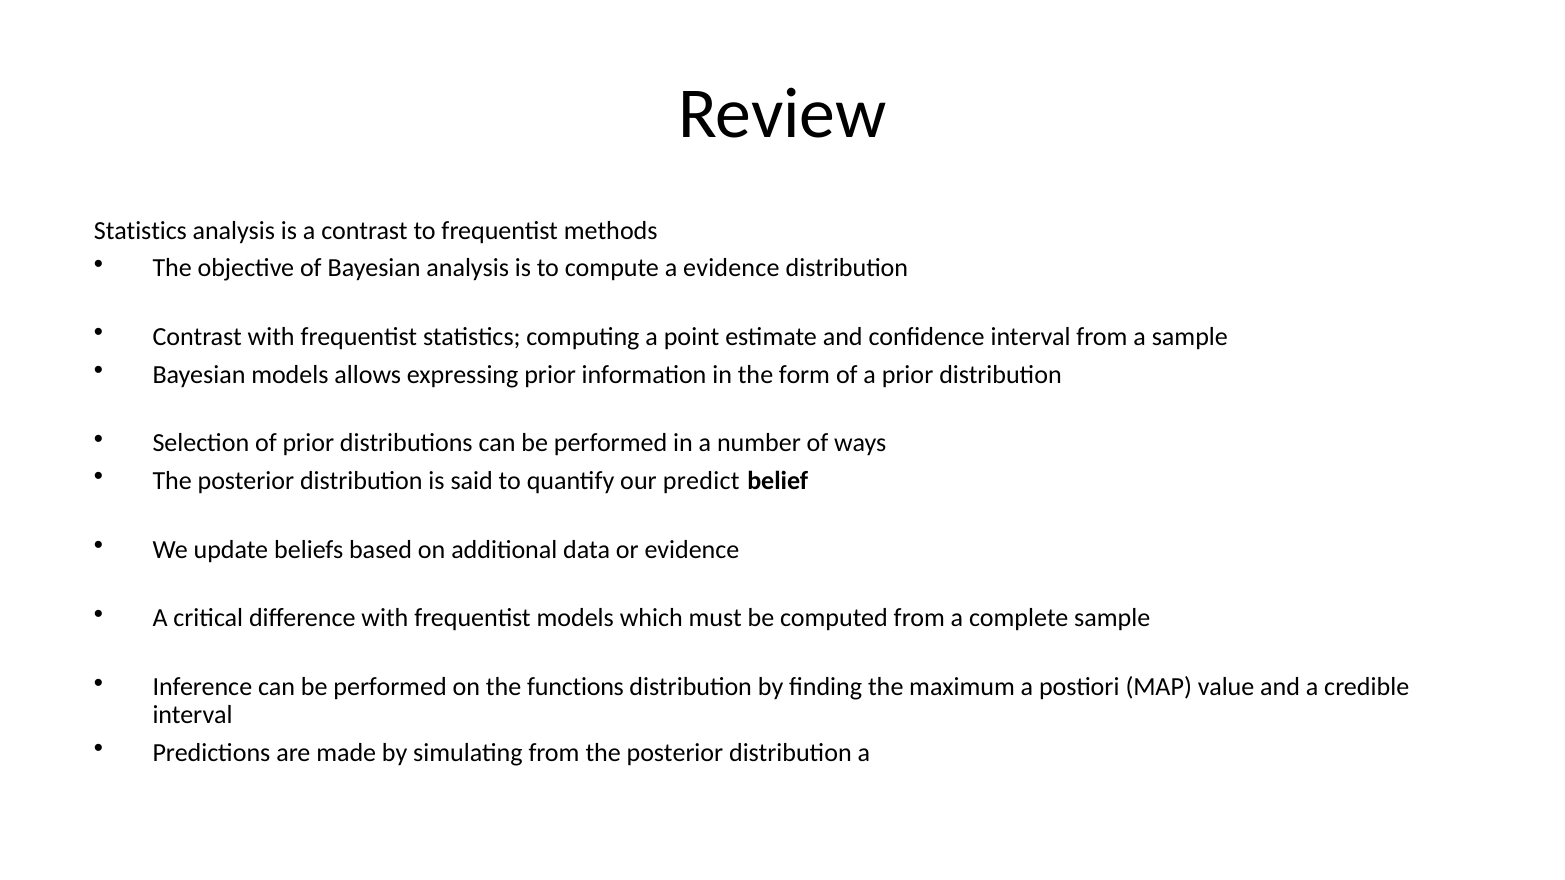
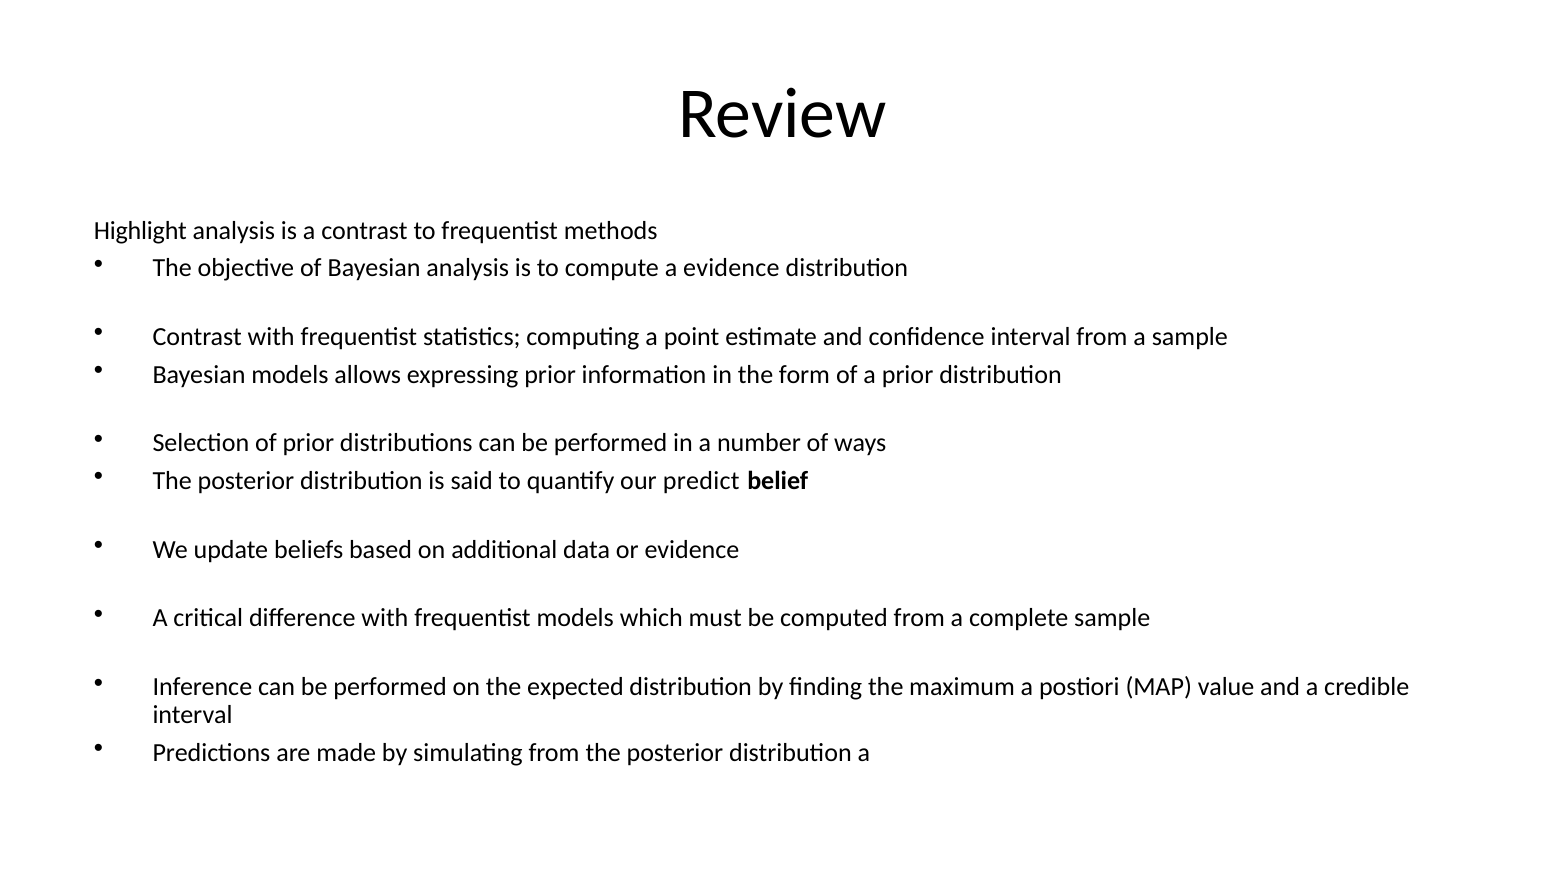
Statistics at (140, 231): Statistics -> Highlight
functions: functions -> expected
